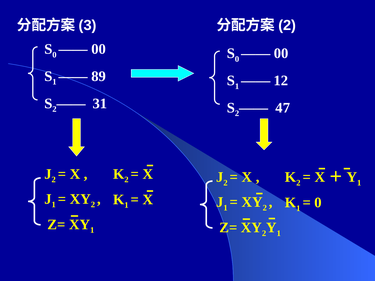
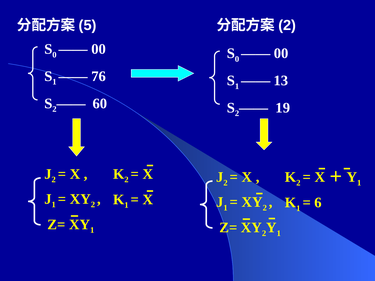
3: 3 -> 5
89: 89 -> 76
12: 12 -> 13
31: 31 -> 60
47: 47 -> 19
0 at (318, 203): 0 -> 6
